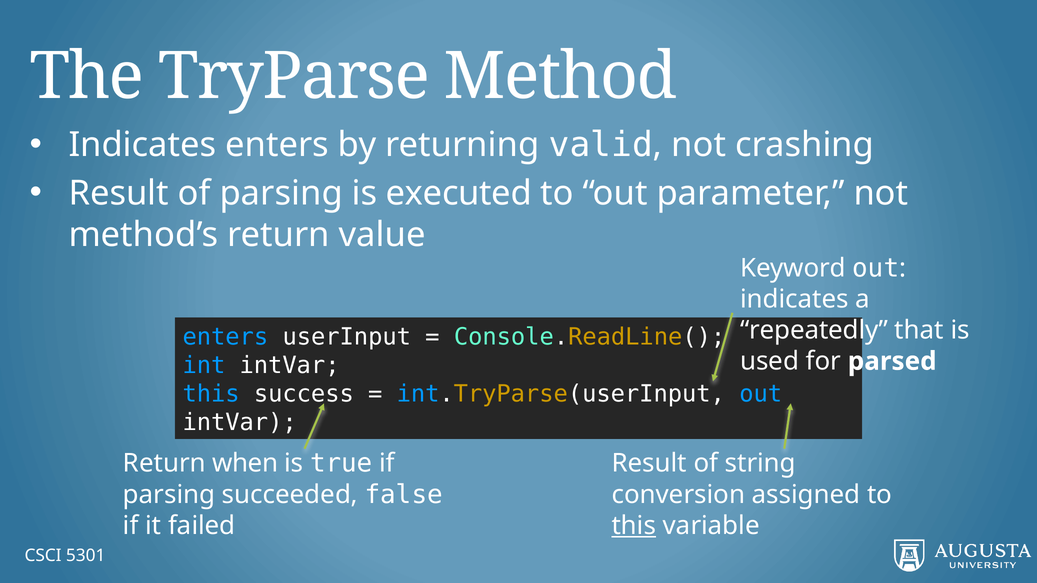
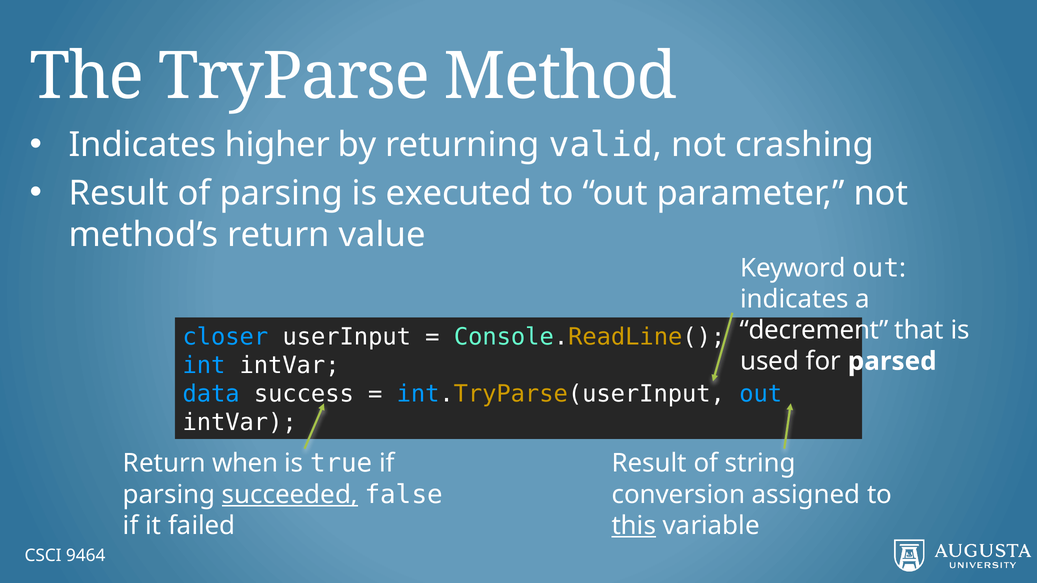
Indicates enters: enters -> higher
repeatedly: repeatedly -> decrement
enters at (225, 337): enters -> closer
this at (211, 394): this -> data
succeeded underline: none -> present
5301: 5301 -> 9464
